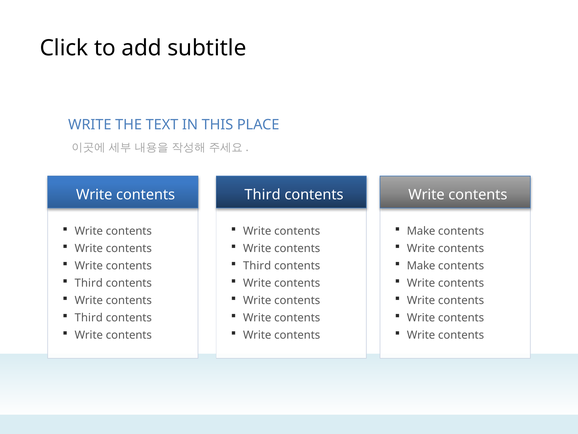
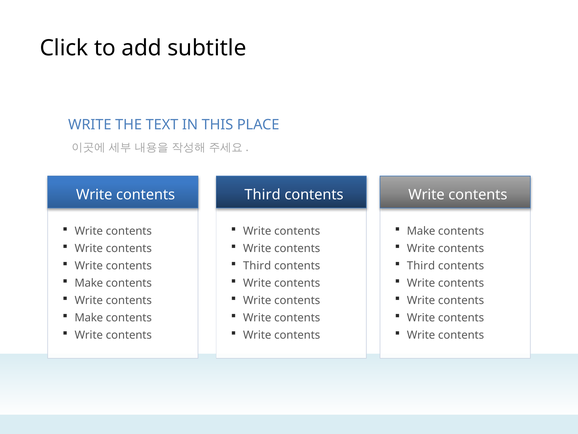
Make at (421, 265): Make -> Third
Third at (89, 283): Third -> Make
Third at (89, 317): Third -> Make
